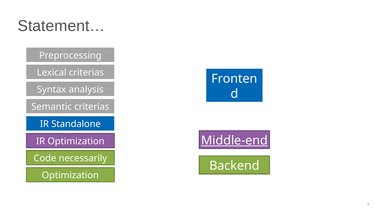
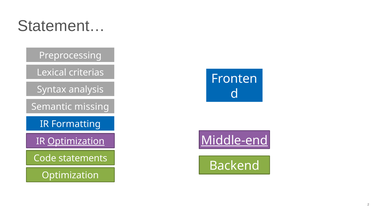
Semantic criterias: criterias -> missing
Standalone: Standalone -> Formatting
Optimization at (76, 141) underline: none -> present
necessarily: necessarily -> statements
